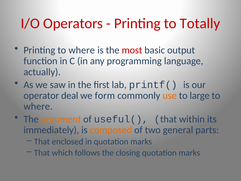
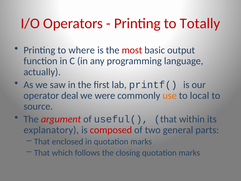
form: form -> were
large: large -> local
where at (38, 106): where -> source
argument colour: orange -> red
immediately: immediately -> explanatory
composed colour: orange -> red
